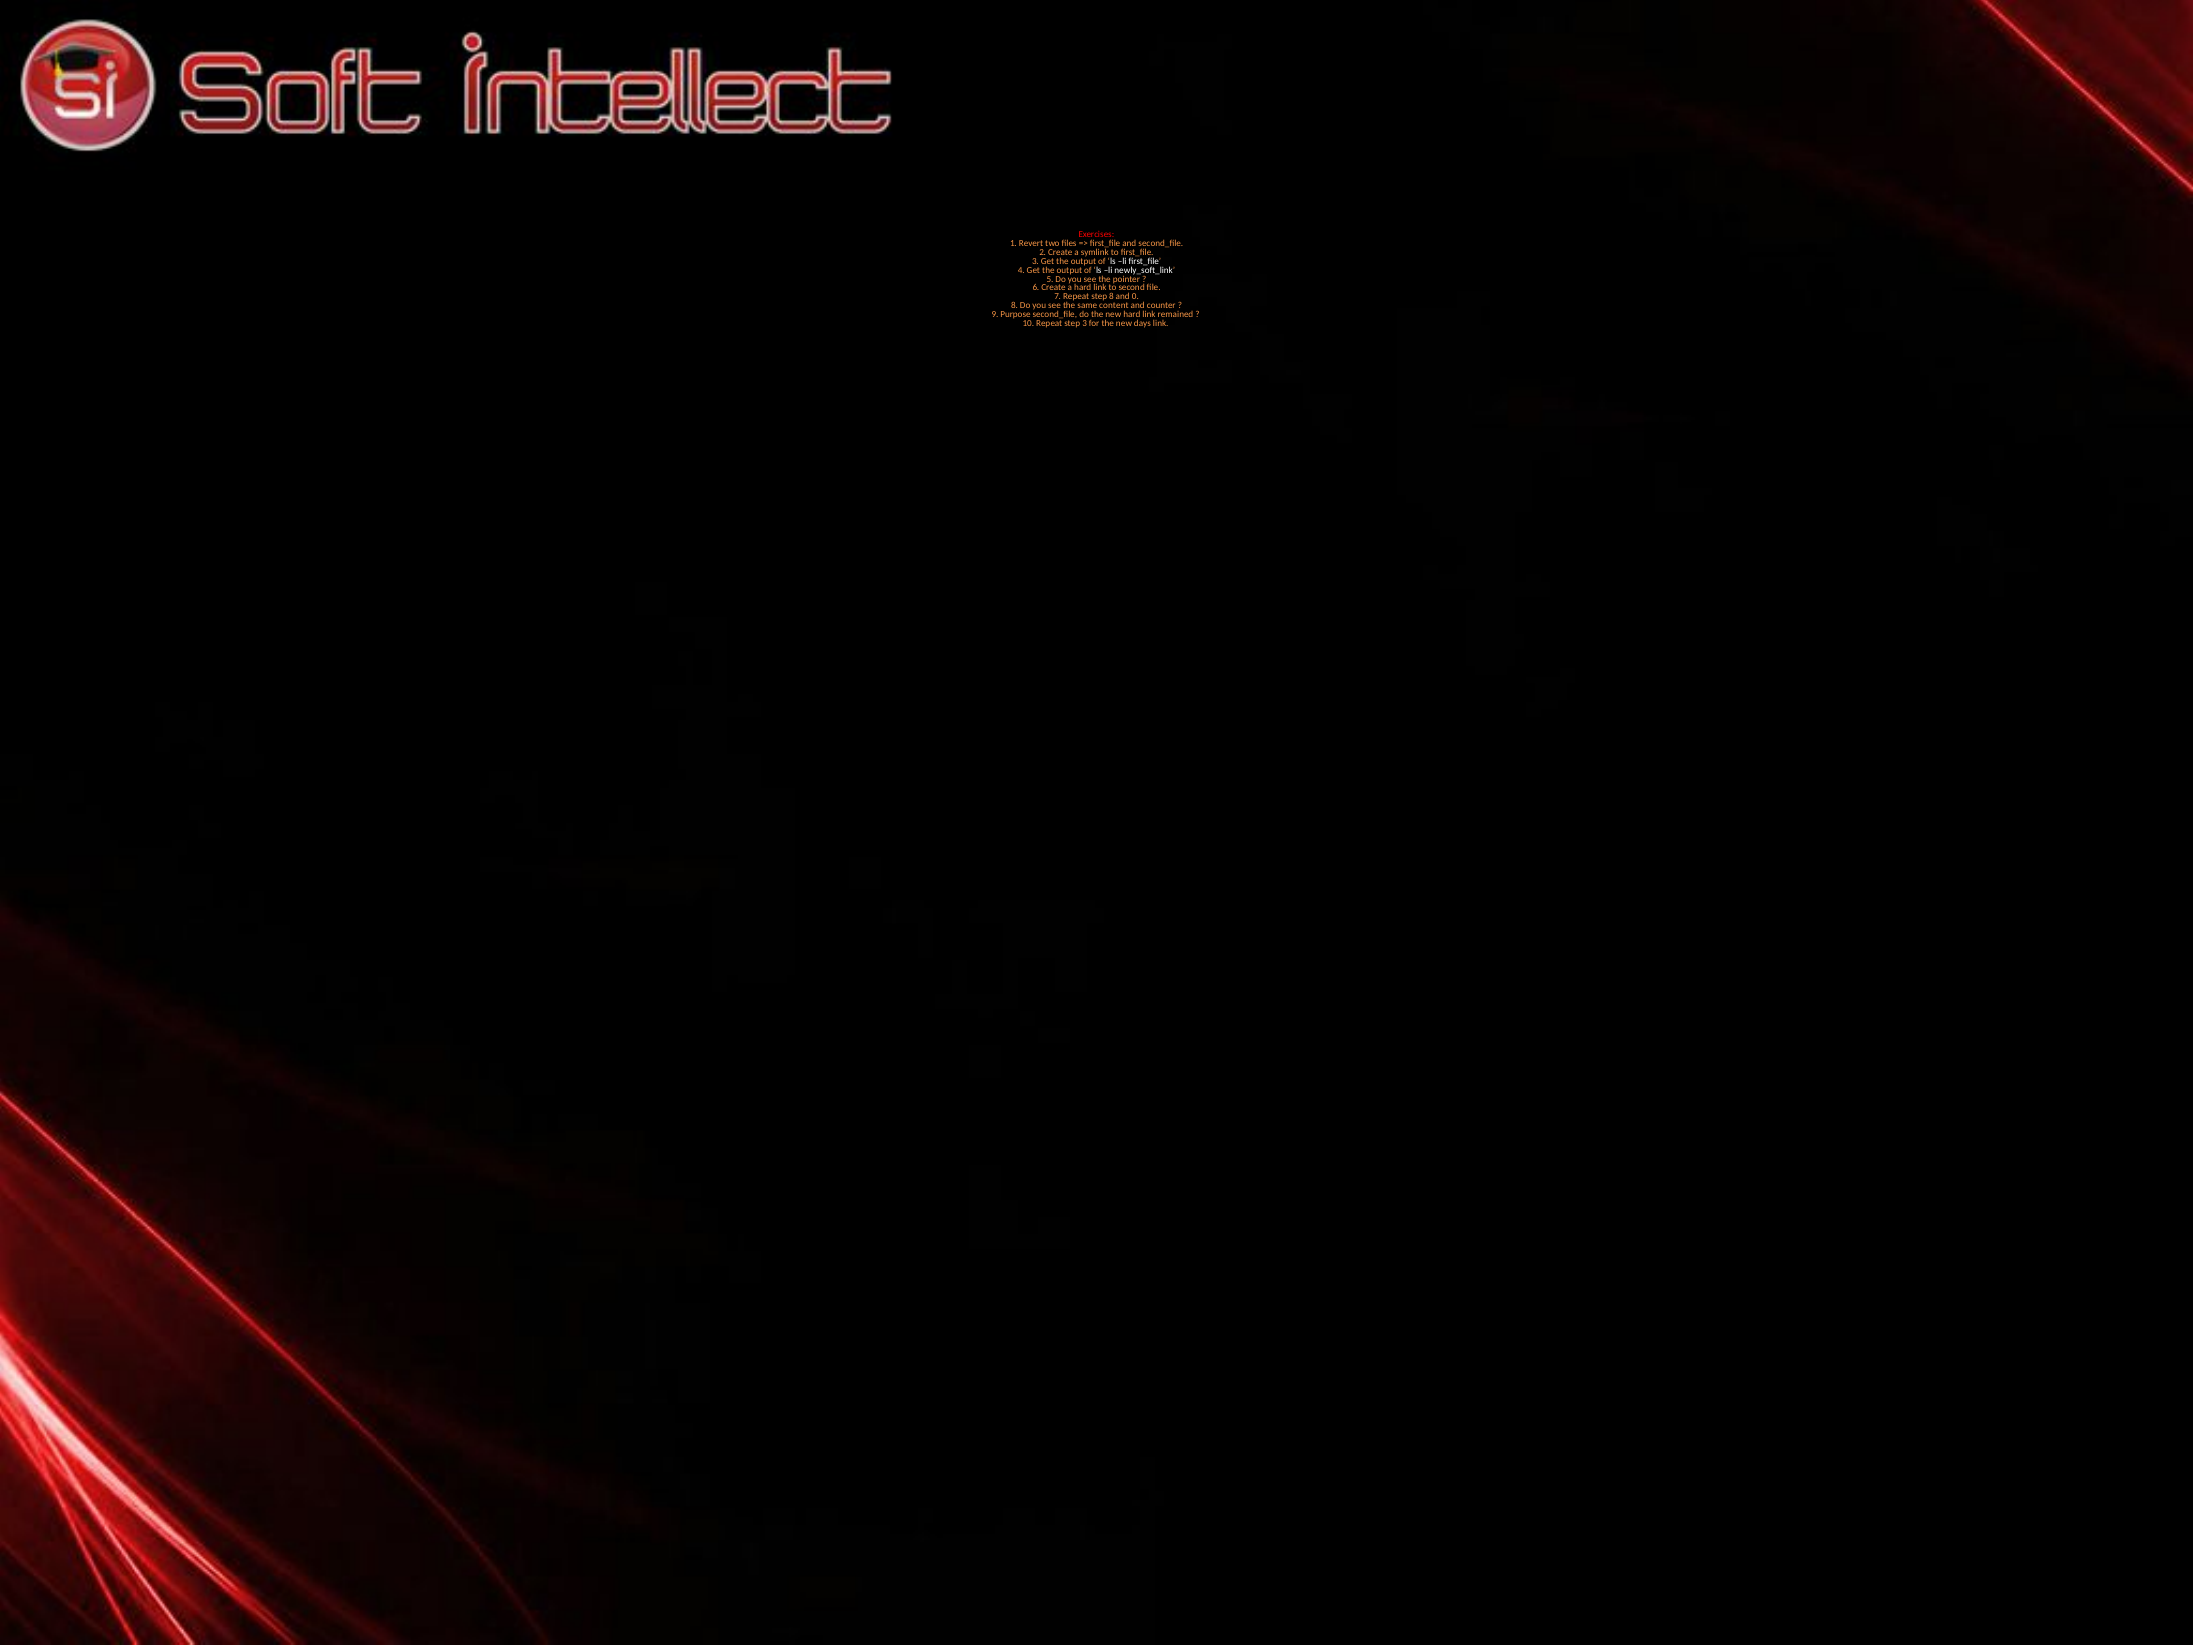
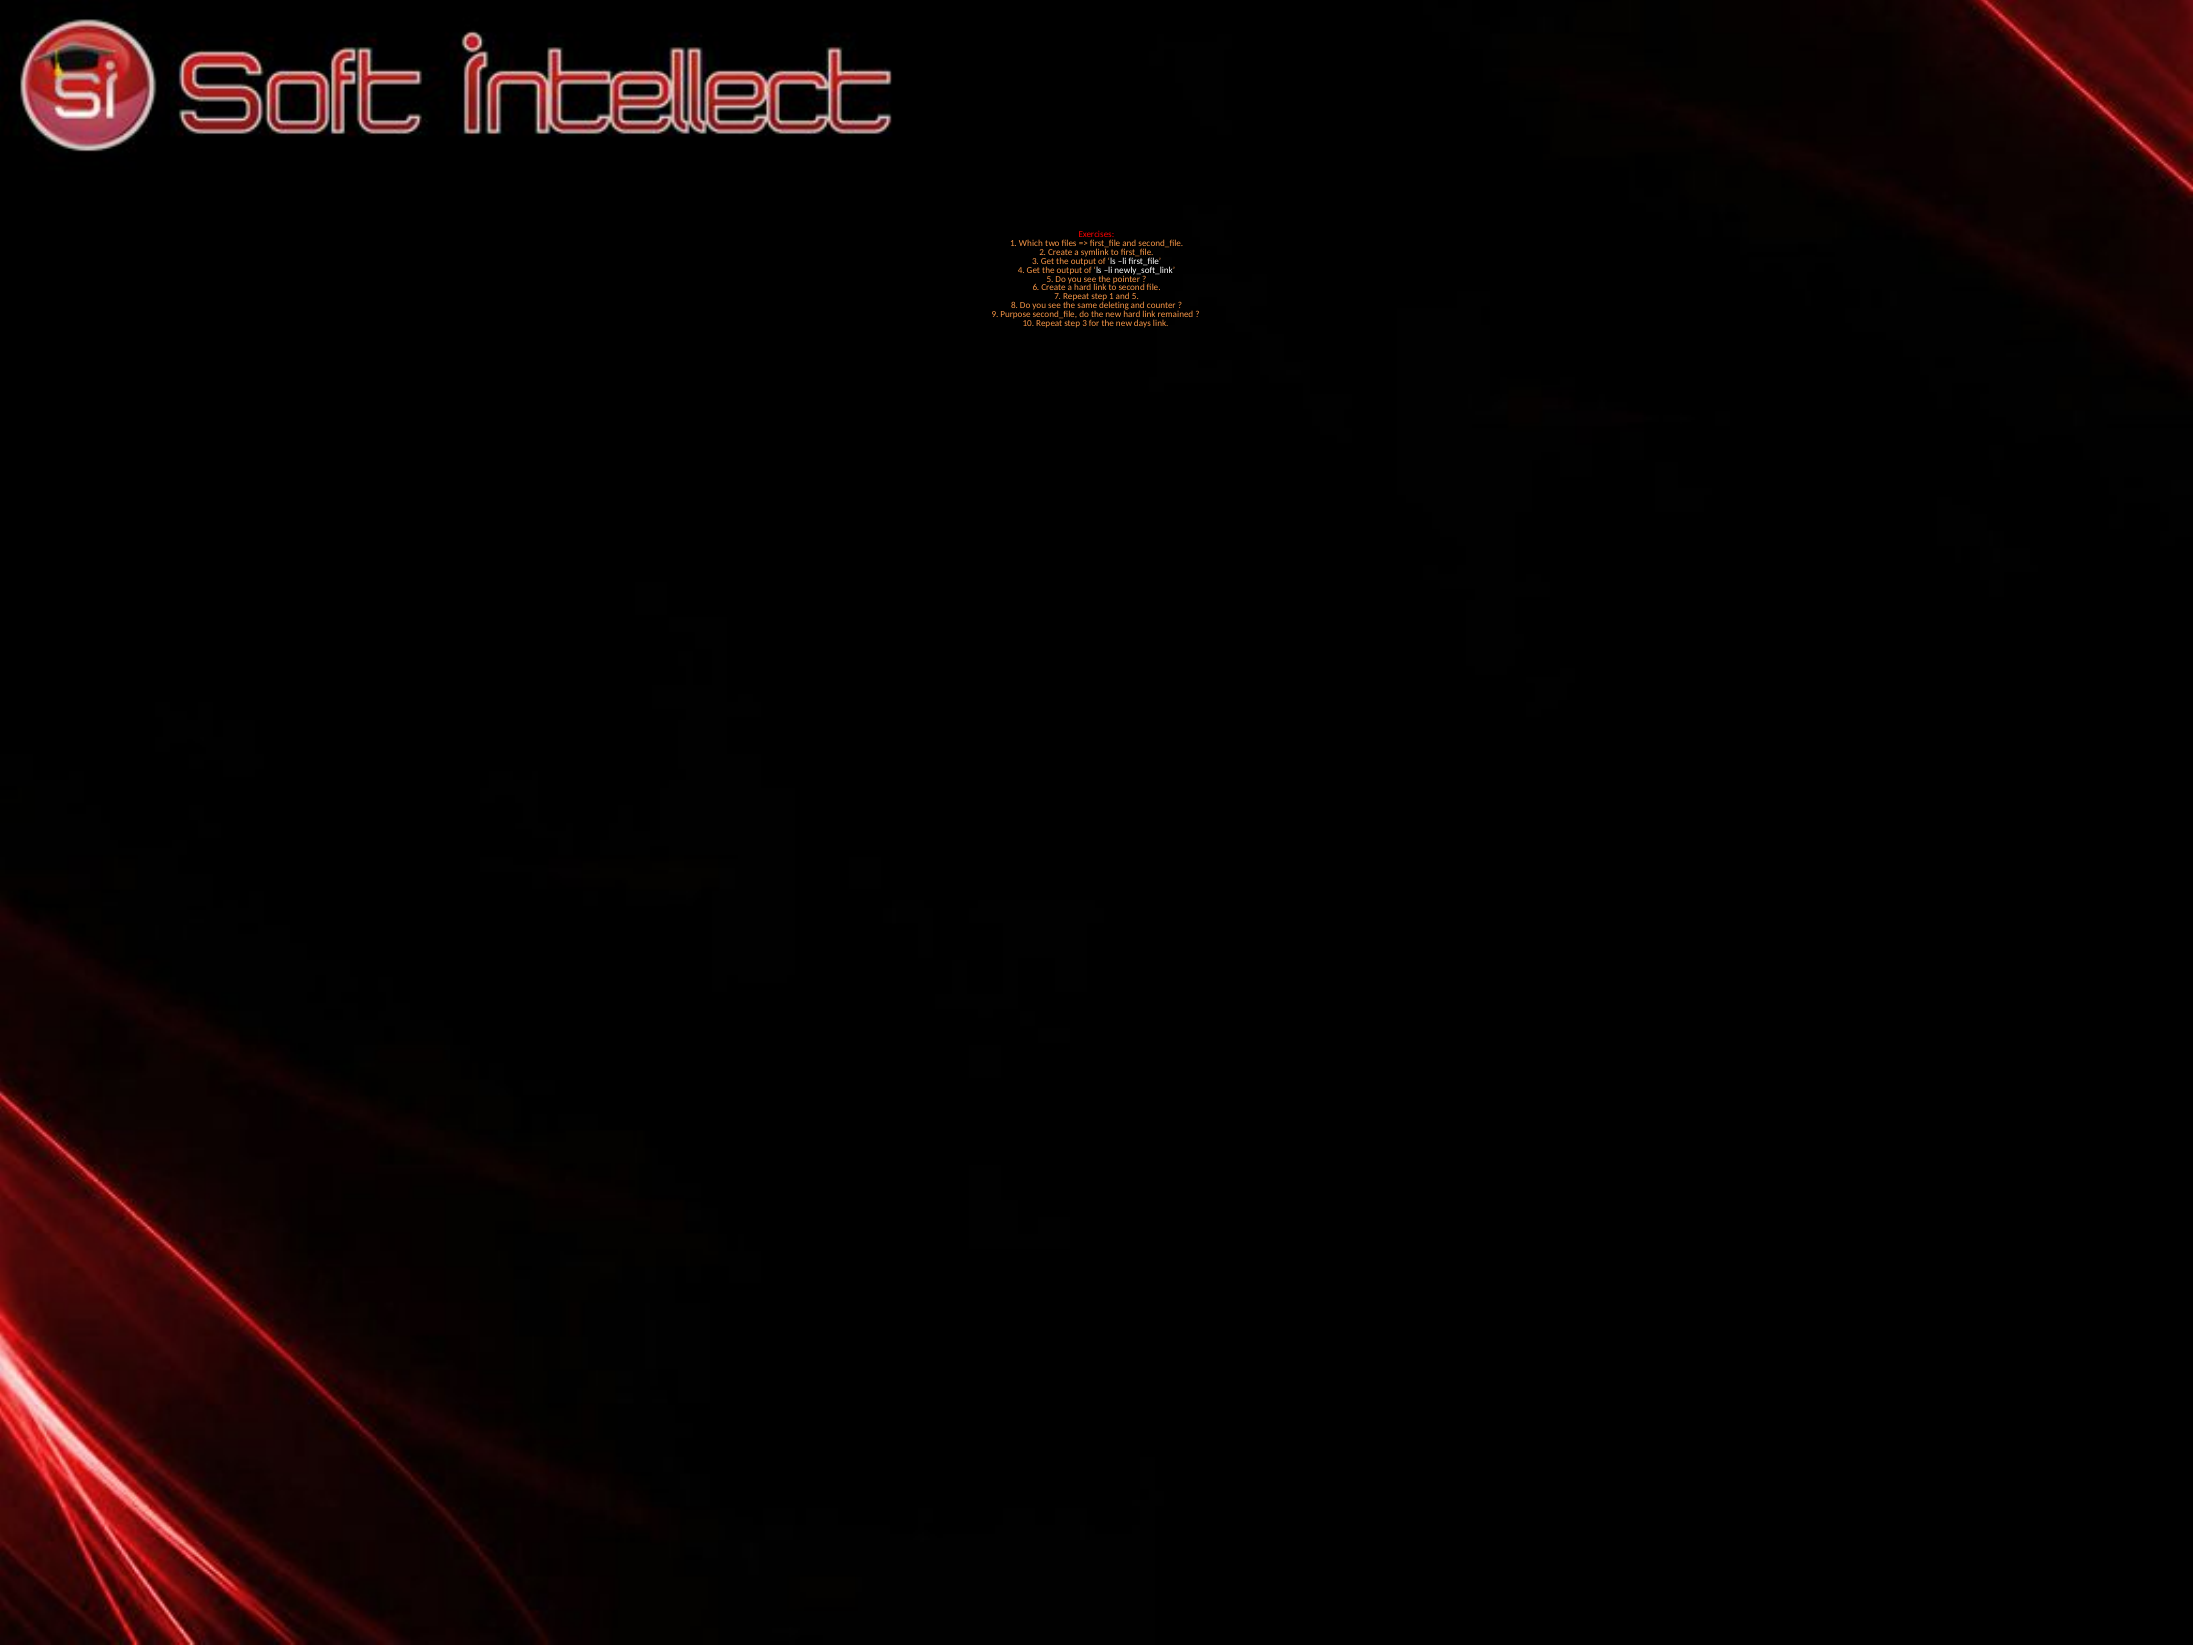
Revert: Revert -> Which
step 8: 8 -> 1
and 0: 0 -> 5
content: content -> deleting
